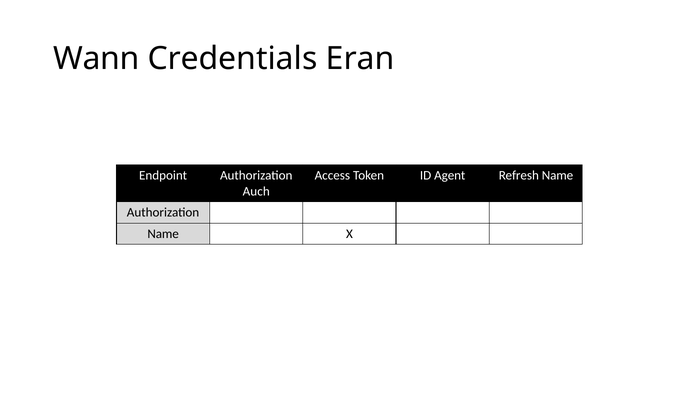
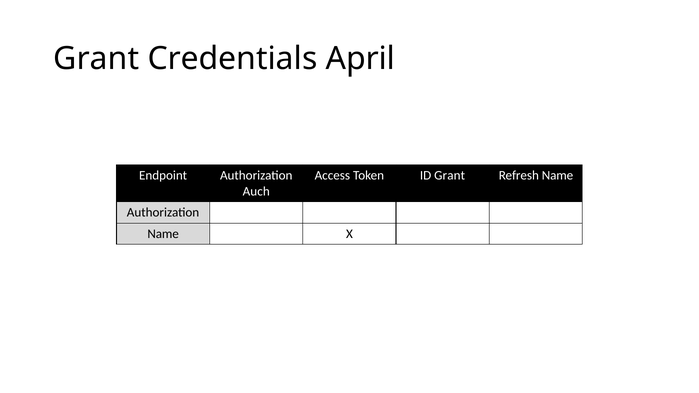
Wann at (97, 59): Wann -> Grant
Eran: Eran -> April
ID Agent: Agent -> Grant
